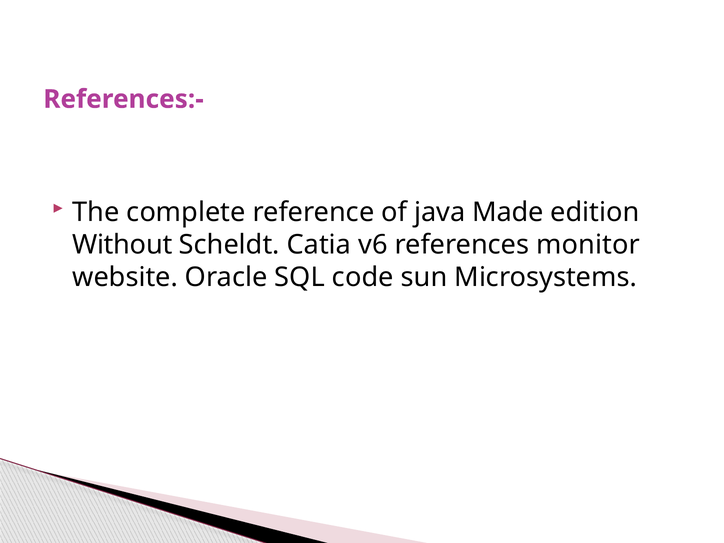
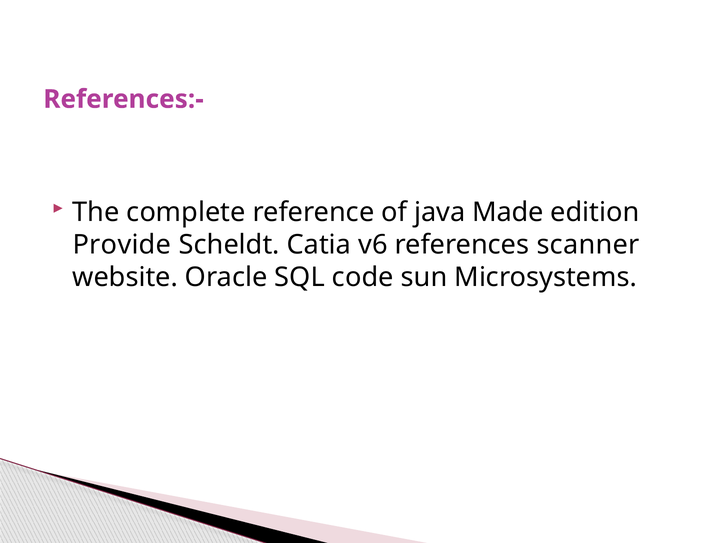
Without: Without -> Provide
monitor: monitor -> scanner
